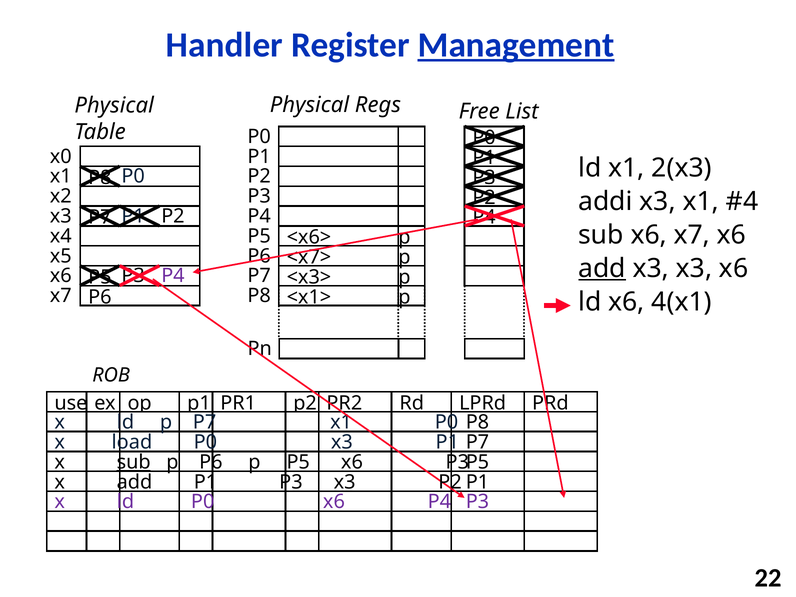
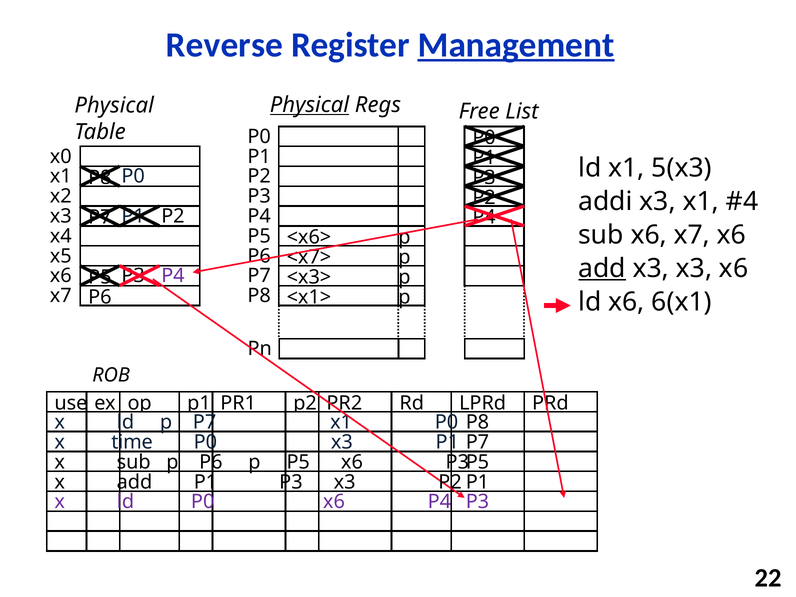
Handler: Handler -> Reverse
Physical at (309, 105) underline: none -> present
2(x3: 2(x3 -> 5(x3
4(x1: 4(x1 -> 6(x1
load: load -> time
sub at (134, 462) underline: present -> none
